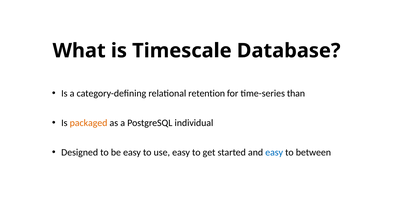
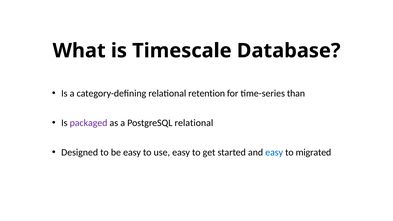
packaged colour: orange -> purple
PostgreSQL individual: individual -> relational
between: between -> migrated
